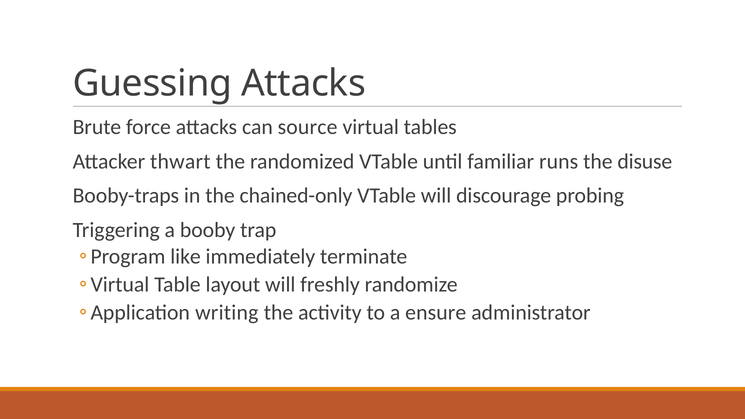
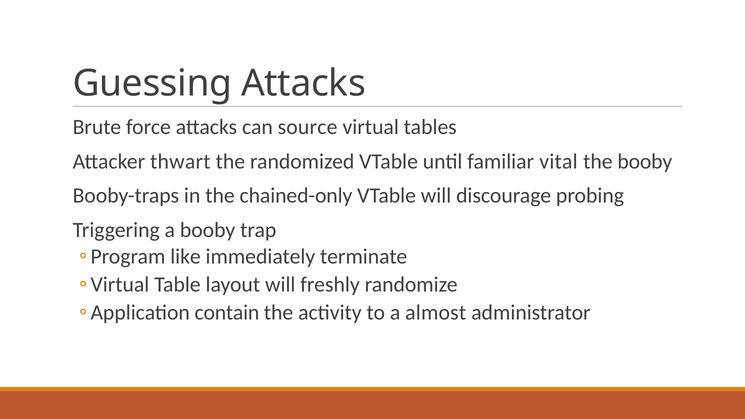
runs: runs -> vital
the disuse: disuse -> booby
writing: writing -> contain
ensure: ensure -> almost
